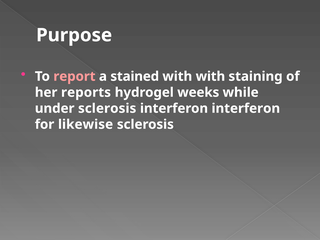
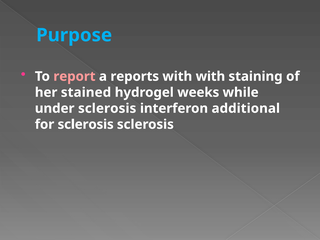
Purpose colour: white -> light blue
stained: stained -> reports
reports: reports -> stained
interferon interferon: interferon -> additional
for likewise: likewise -> sclerosis
